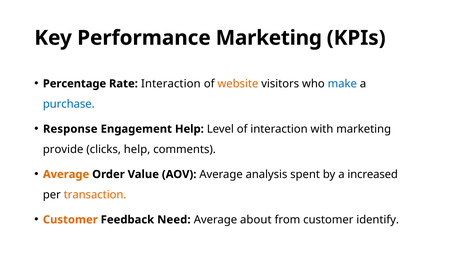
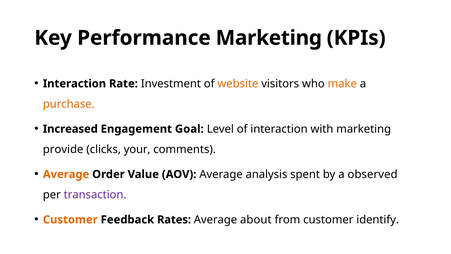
Percentage at (74, 84): Percentage -> Interaction
Rate Interaction: Interaction -> Investment
make colour: blue -> orange
purchase colour: blue -> orange
Response: Response -> Increased
Engagement Help: Help -> Goal
clicks help: help -> your
increased: increased -> observed
transaction colour: orange -> purple
Need: Need -> Rates
